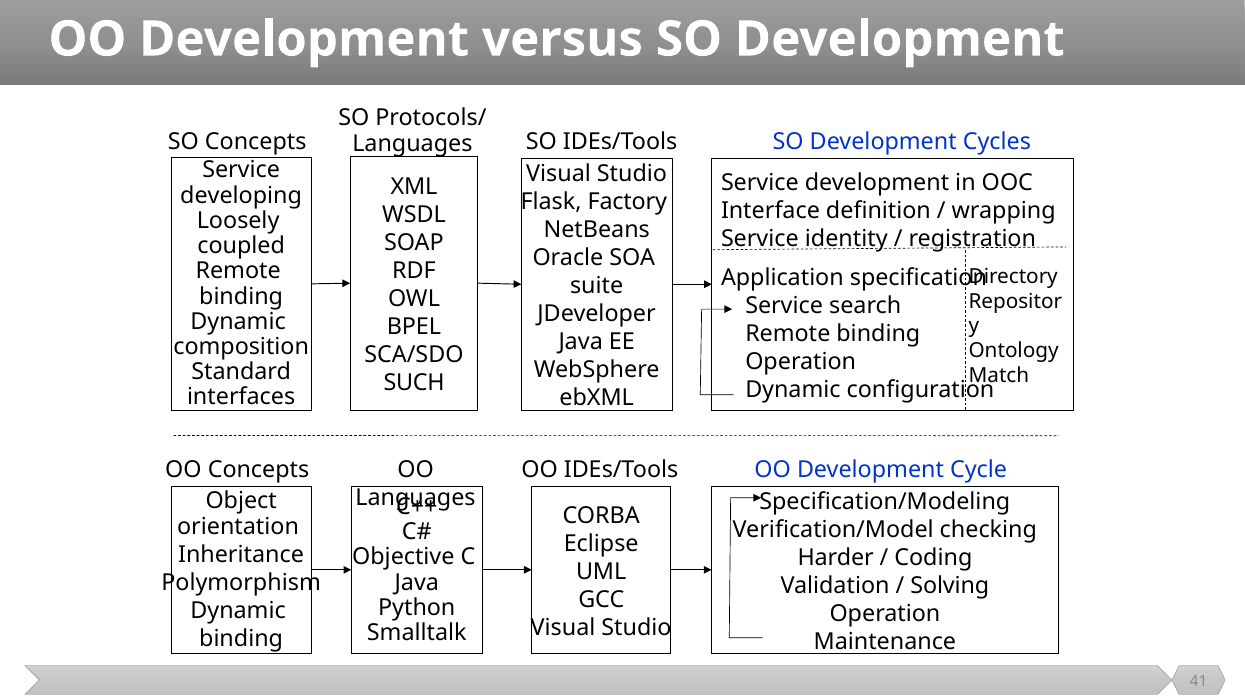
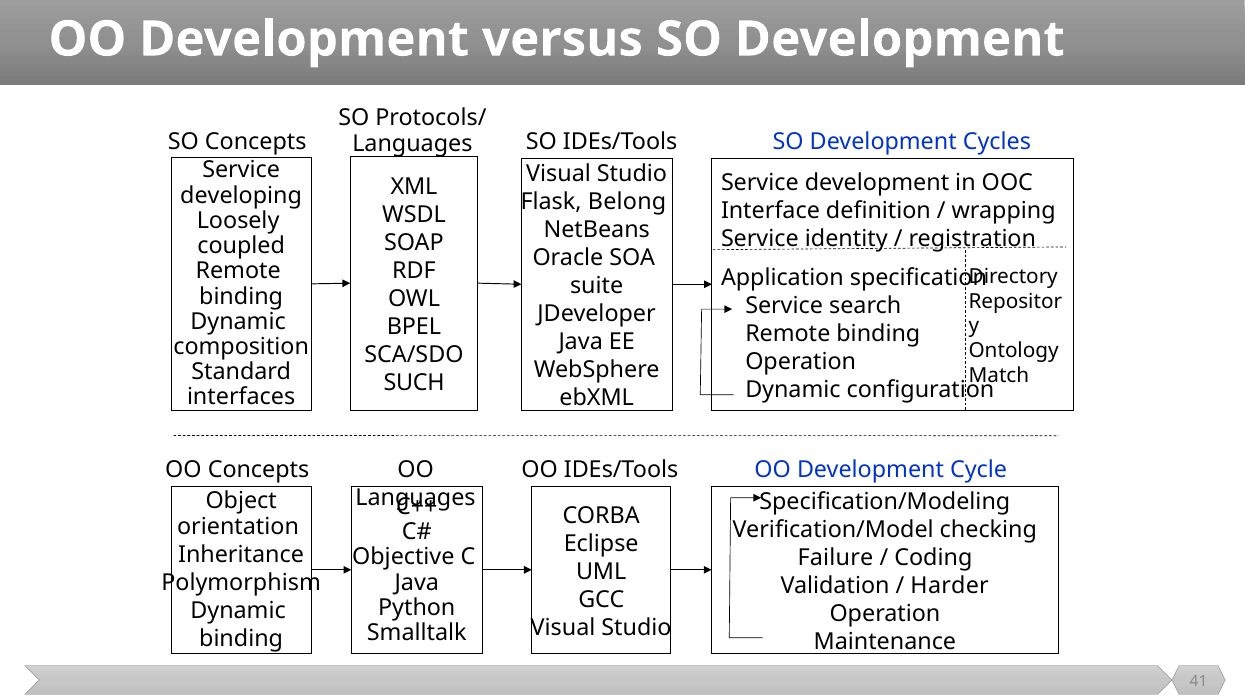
Factory: Factory -> Belong
Harder: Harder -> Failure
Solving: Solving -> Harder
